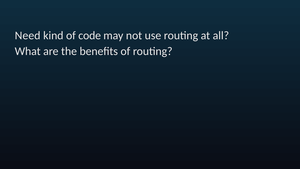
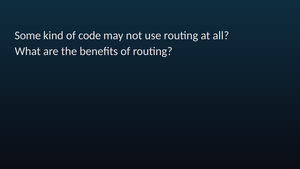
Need: Need -> Some
